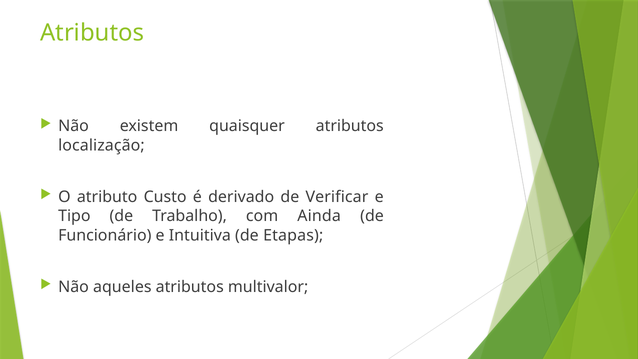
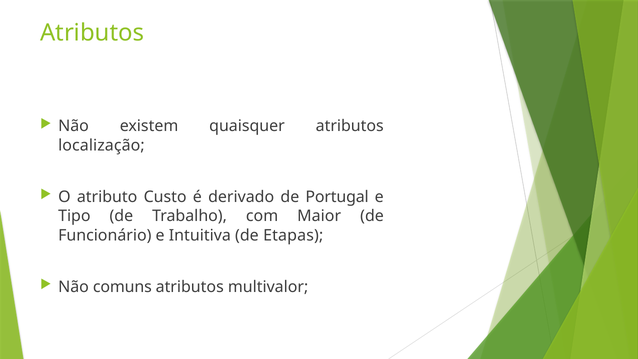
Verificar: Verificar -> Portugal
Ainda: Ainda -> Maior
aqueles: aqueles -> comuns
